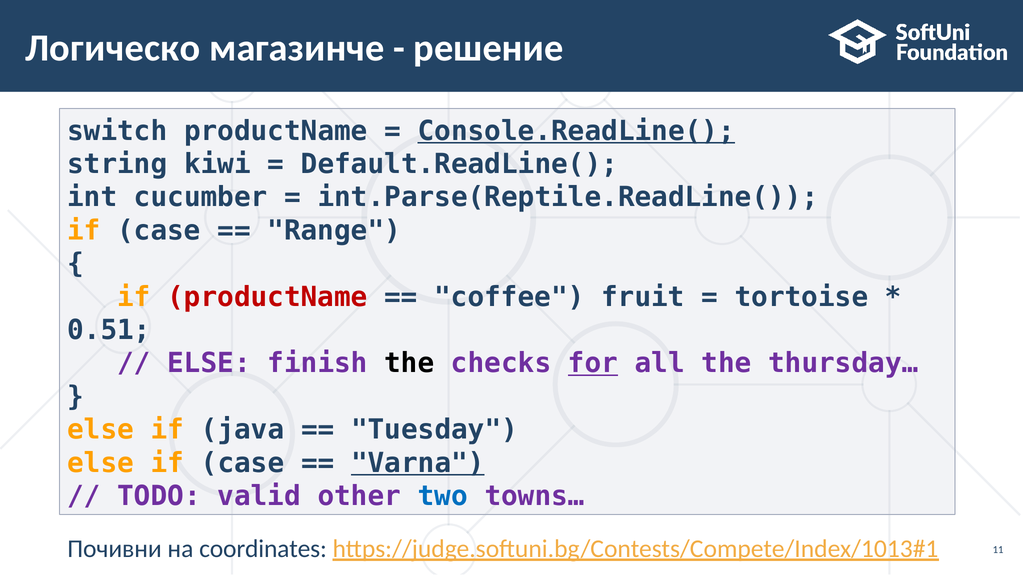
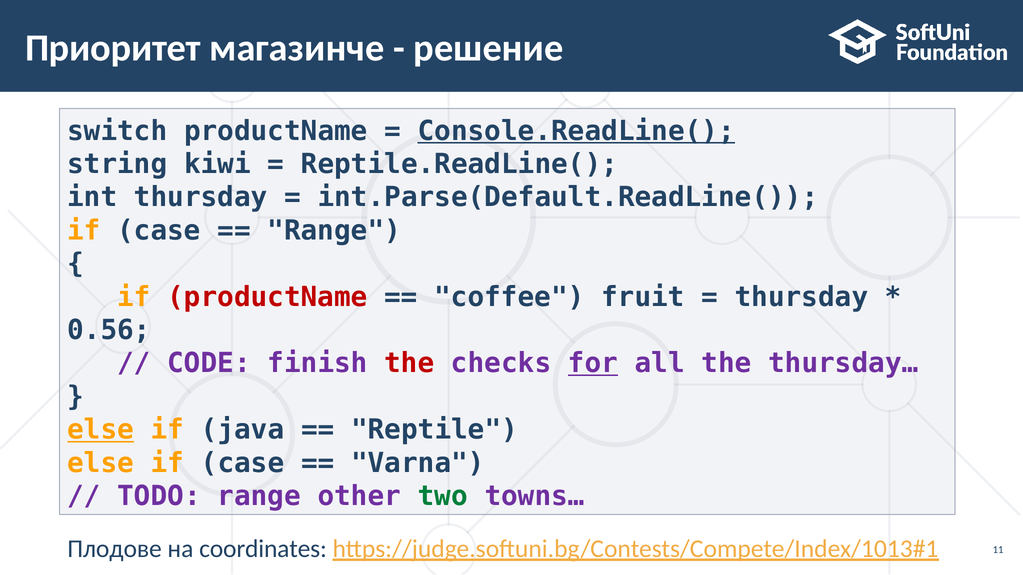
Логическо: Логическо -> Приоритет
Default.ReadLine(: Default.ReadLine( -> Reptile.ReadLine(
int cucumber: cucumber -> thursday
int.Parse(Reptile.ReadLine(: int.Parse(Reptile.ReadLine( -> int.Parse(Default.ReadLine(
tortoise at (801, 297): tortoise -> thursday
0.51: 0.51 -> 0.56
ELSE at (209, 364): ELSE -> CODE
the at (409, 364) colour: black -> red
else at (101, 430) underline: none -> present
Tuesday: Tuesday -> Reptile
Varna underline: present -> none
TODO valid: valid -> range
two colour: blue -> green
Почивни: Почивни -> Плодове
